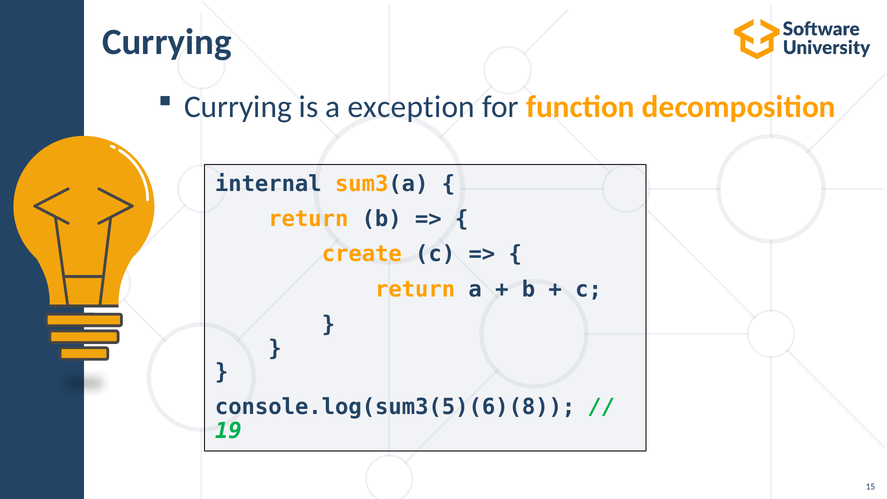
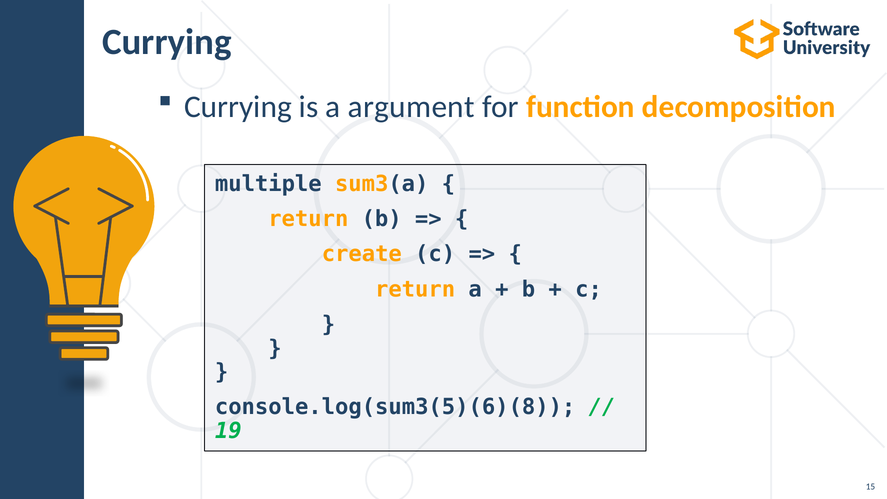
exception: exception -> argument
internal: internal -> multiple
